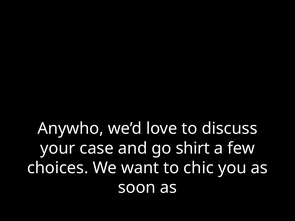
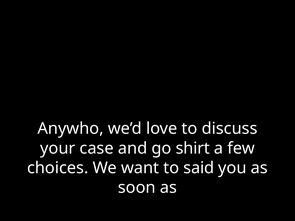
chic: chic -> said
